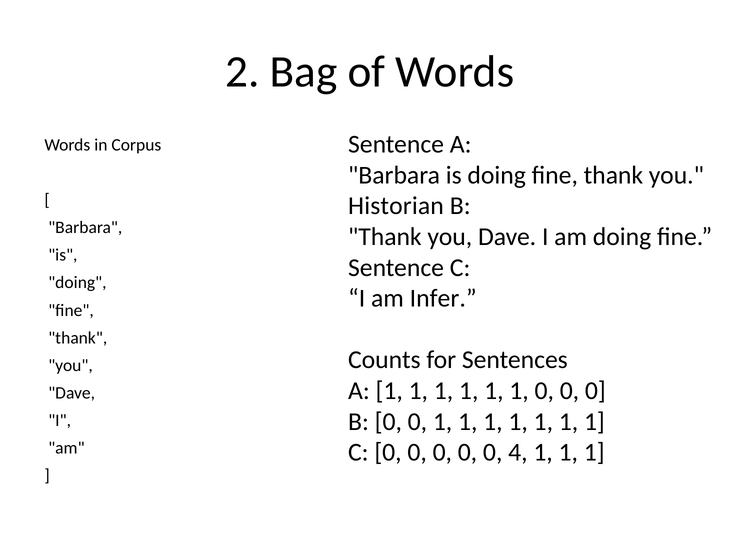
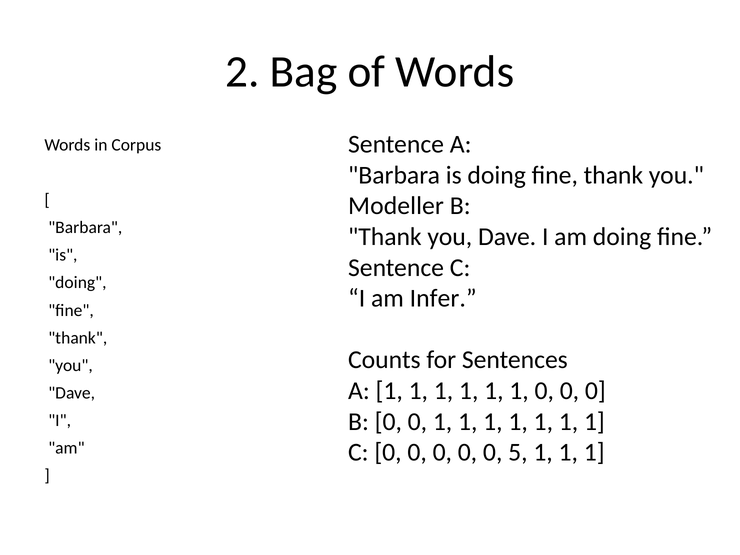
Historian: Historian -> Modeller
4: 4 -> 5
